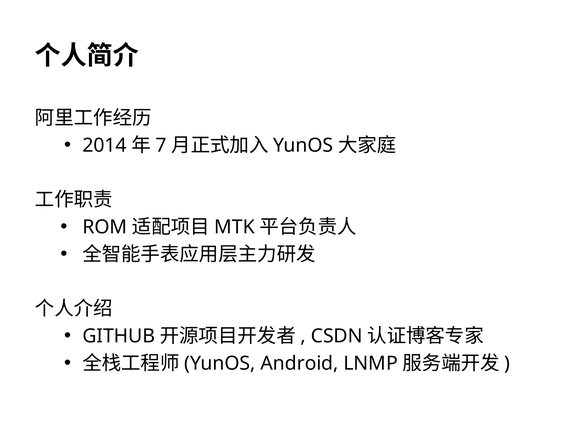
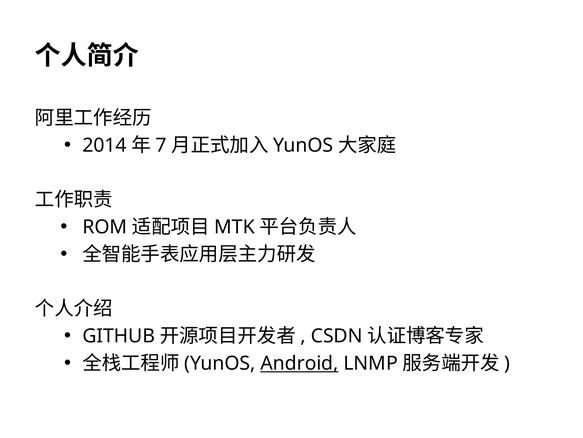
Android underline: none -> present
